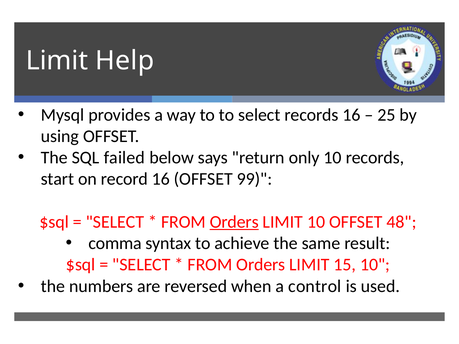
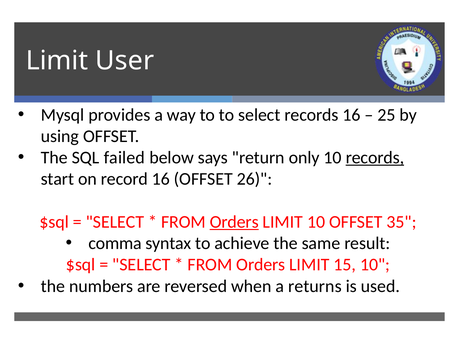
Help: Help -> User
records at (375, 158) underline: none -> present
99: 99 -> 26
48: 48 -> 35
control: control -> returns
